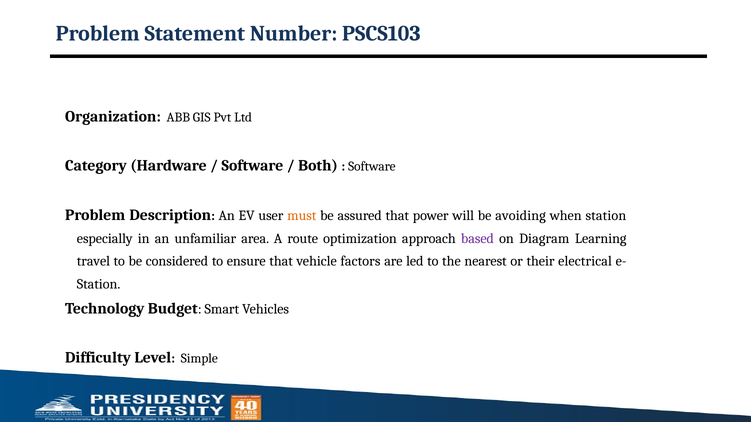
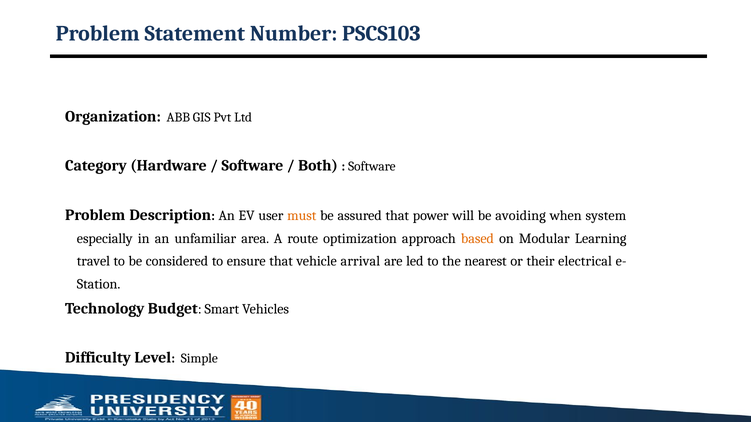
when station: station -> system
based colour: purple -> orange
Diagram: Diagram -> Modular
factors: factors -> arrival
